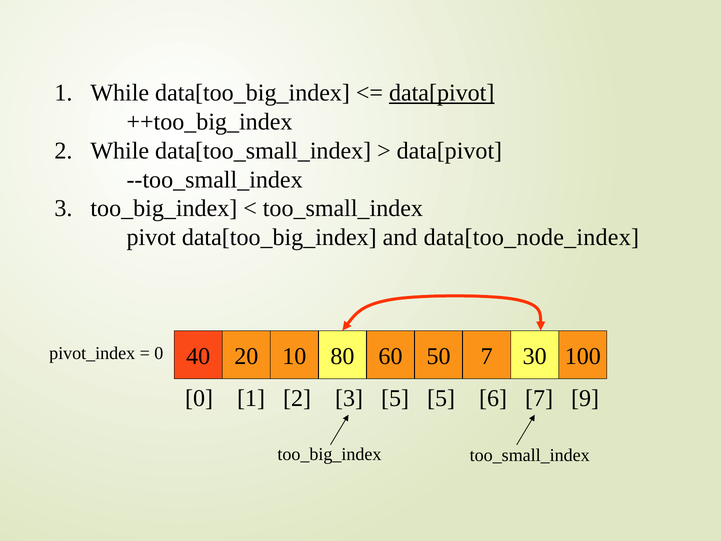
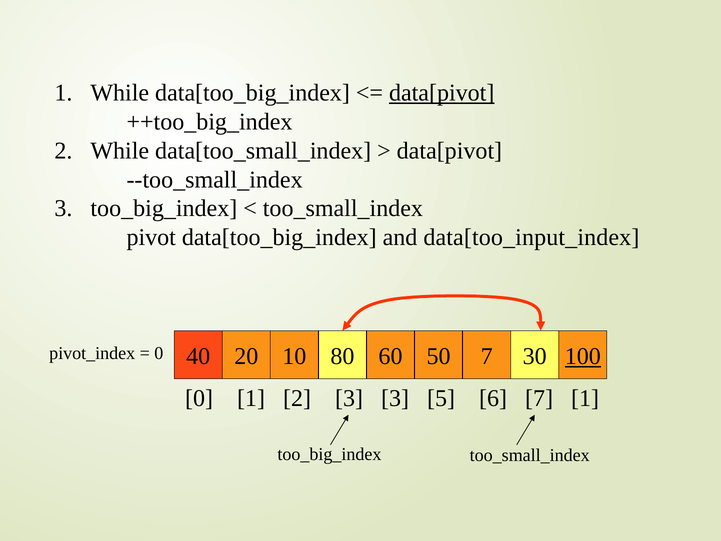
data[too_node_index: data[too_node_index -> data[too_input_index
100 underline: none -> present
3 5: 5 -> 3
7 9: 9 -> 1
